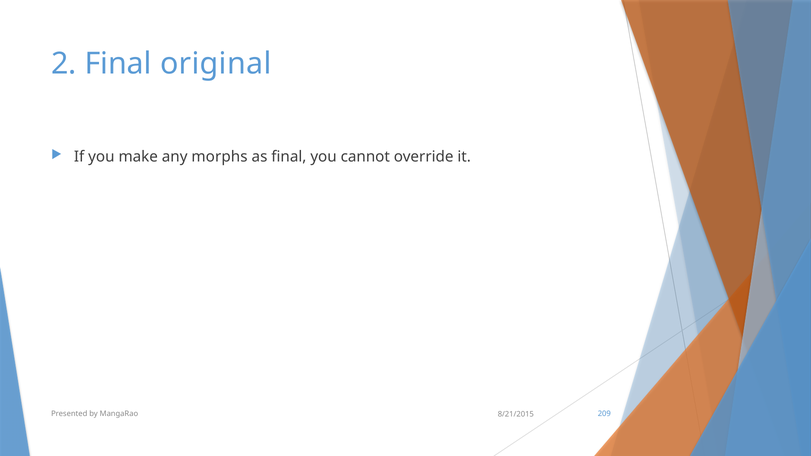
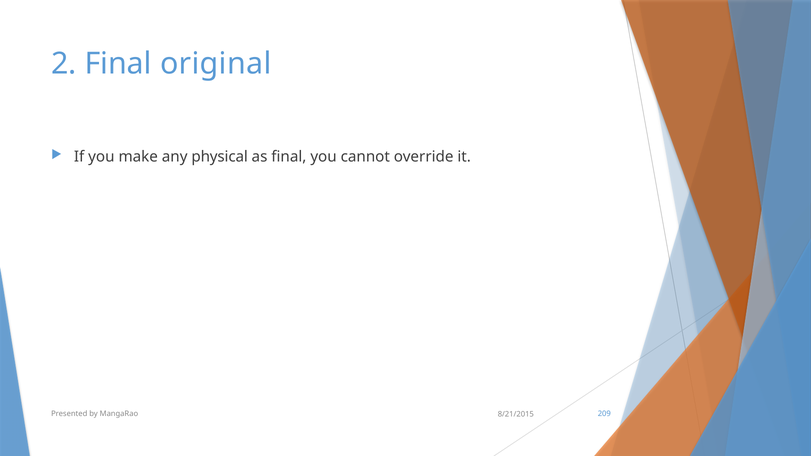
morphs: morphs -> physical
